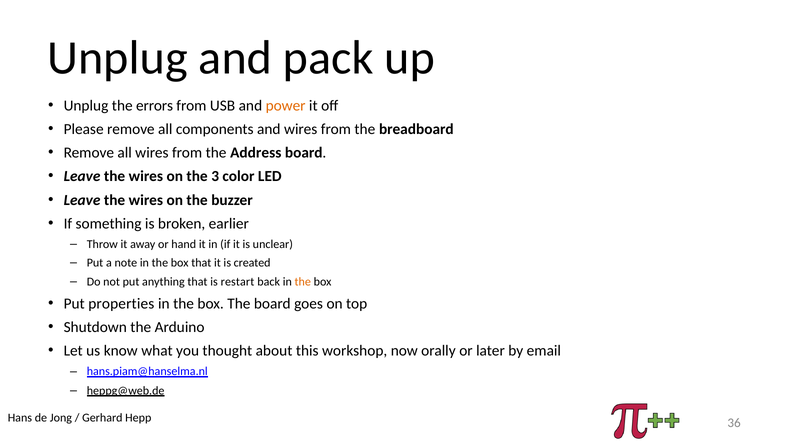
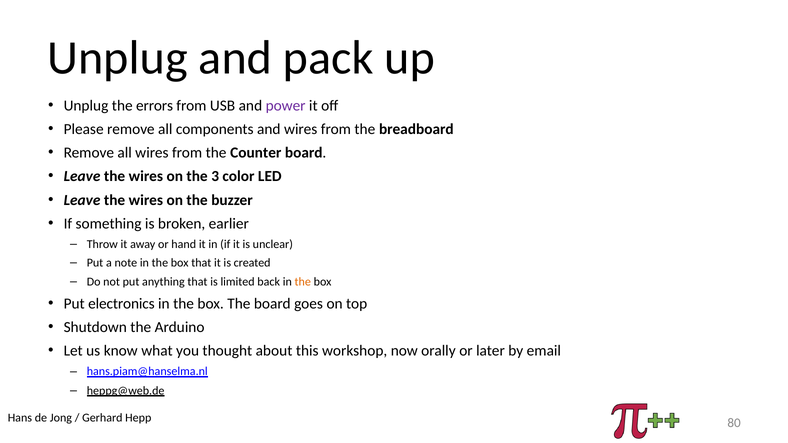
power colour: orange -> purple
Address: Address -> Counter
restart: restart -> limited
properties: properties -> electronics
36: 36 -> 80
